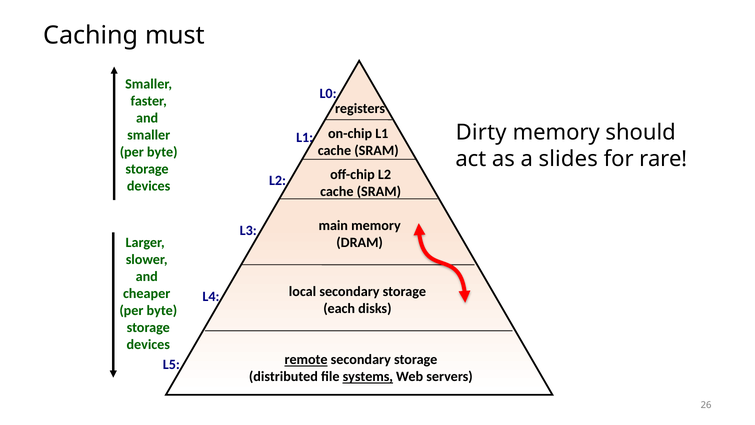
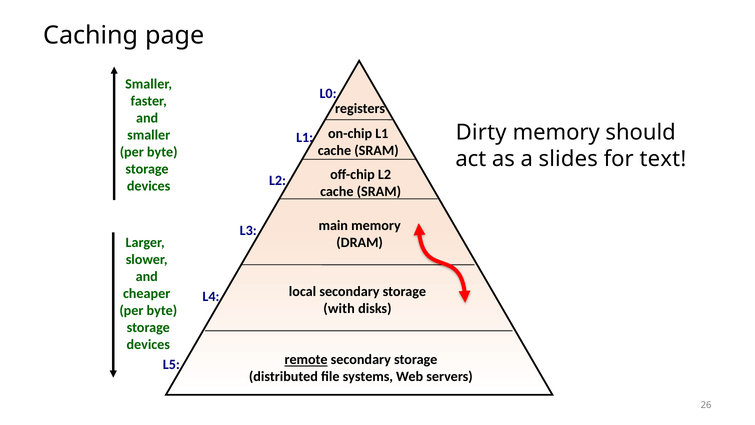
must: must -> page
rare: rare -> text
each: each -> with
systems underline: present -> none
